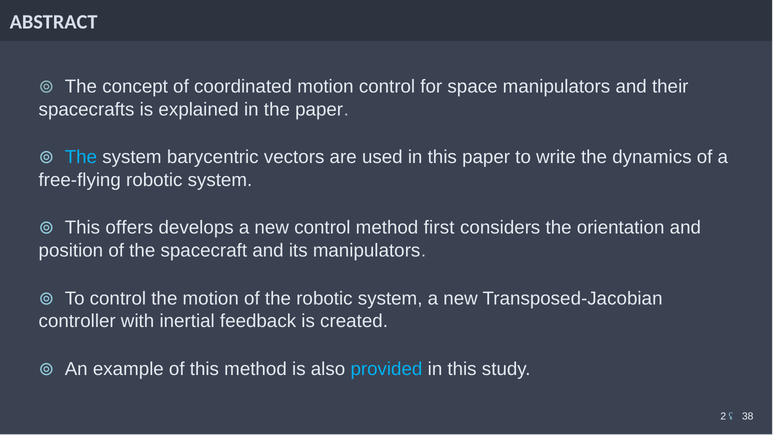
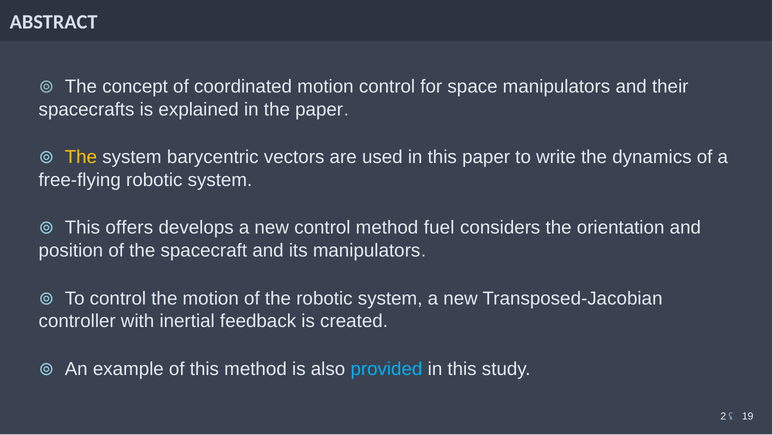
The at (81, 157) colour: light blue -> yellow
first: first -> fuel
38: 38 -> 19
